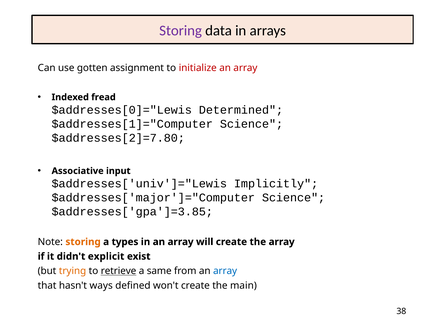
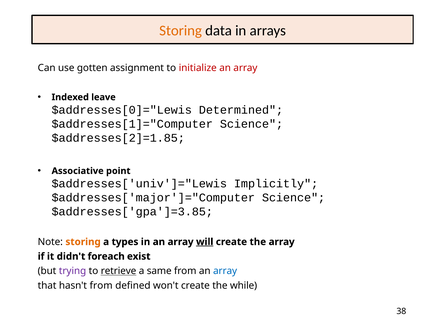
Storing at (181, 31) colour: purple -> orange
fread: fread -> leave
$addresses[2]=7.80: $addresses[2]=7.80 -> $addresses[2]=1.85
input: input -> point
will underline: none -> present
explicit: explicit -> foreach
trying colour: orange -> purple
hasn't ways: ways -> from
main: main -> while
